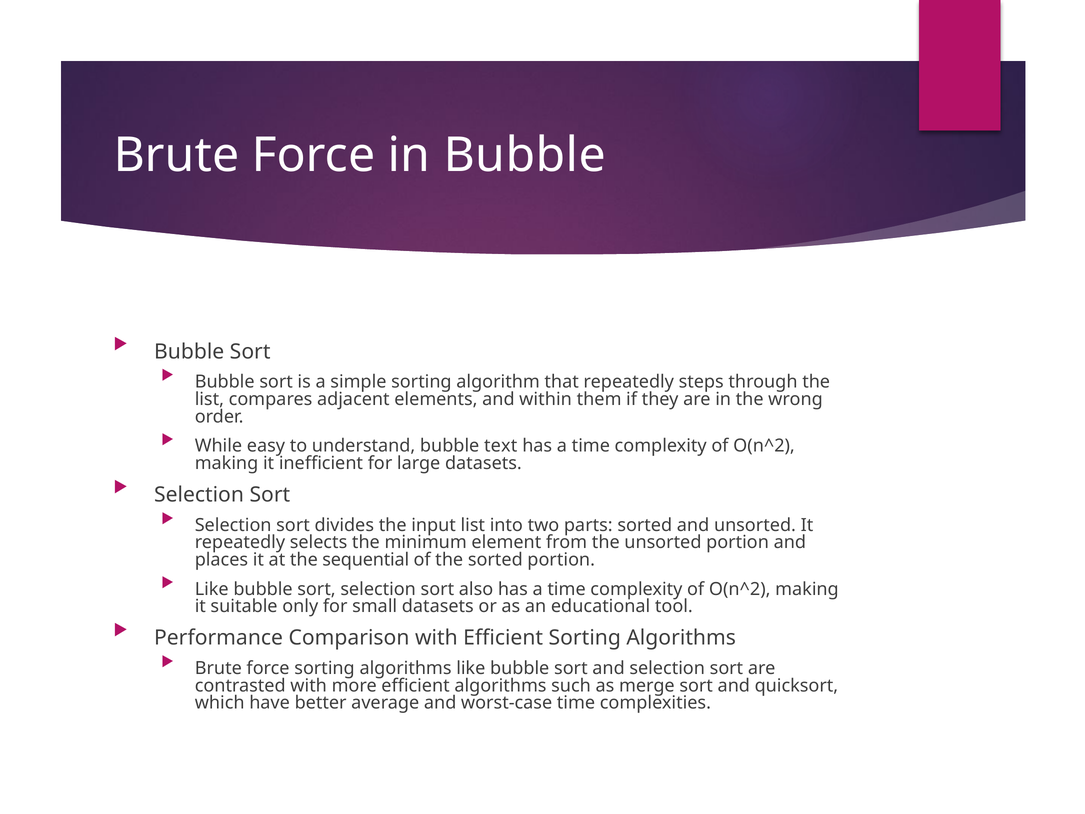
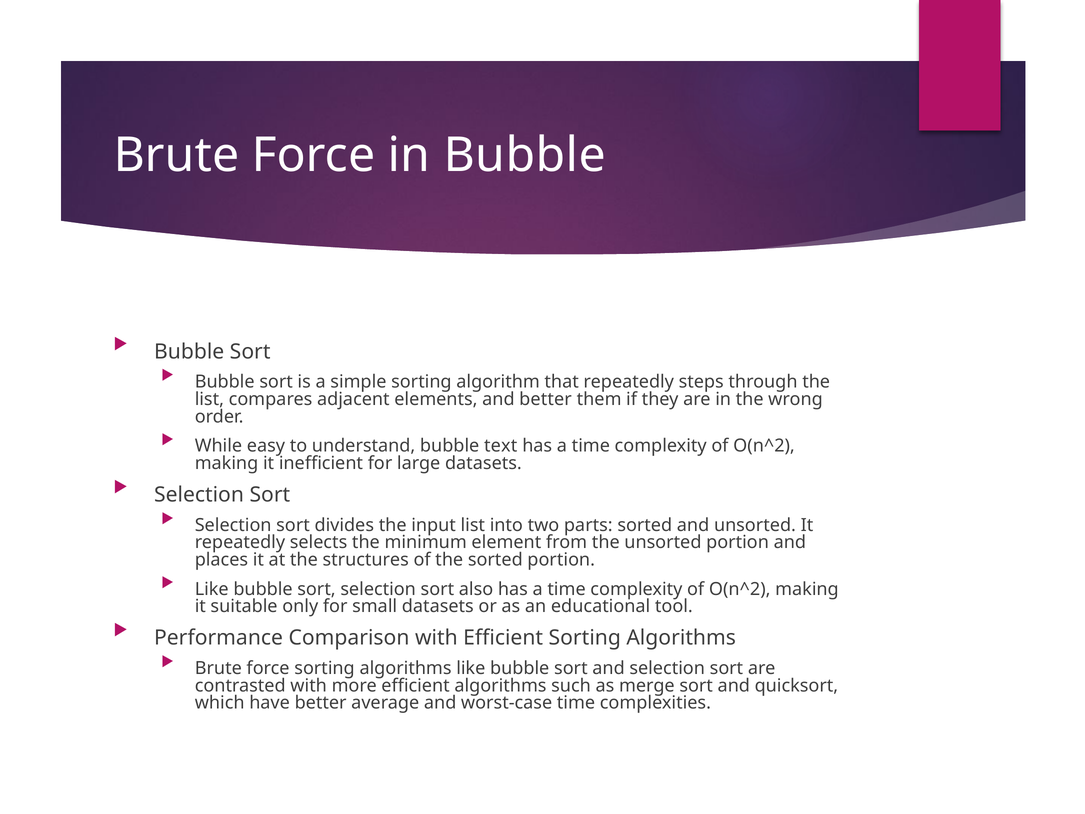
and within: within -> better
sequential: sequential -> structures
